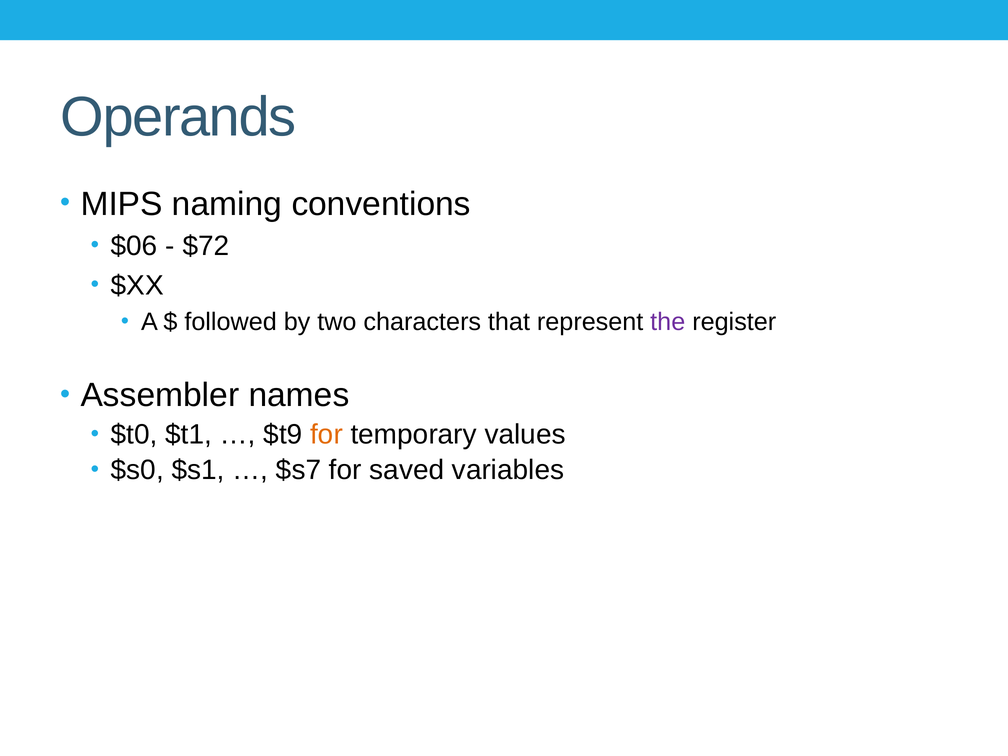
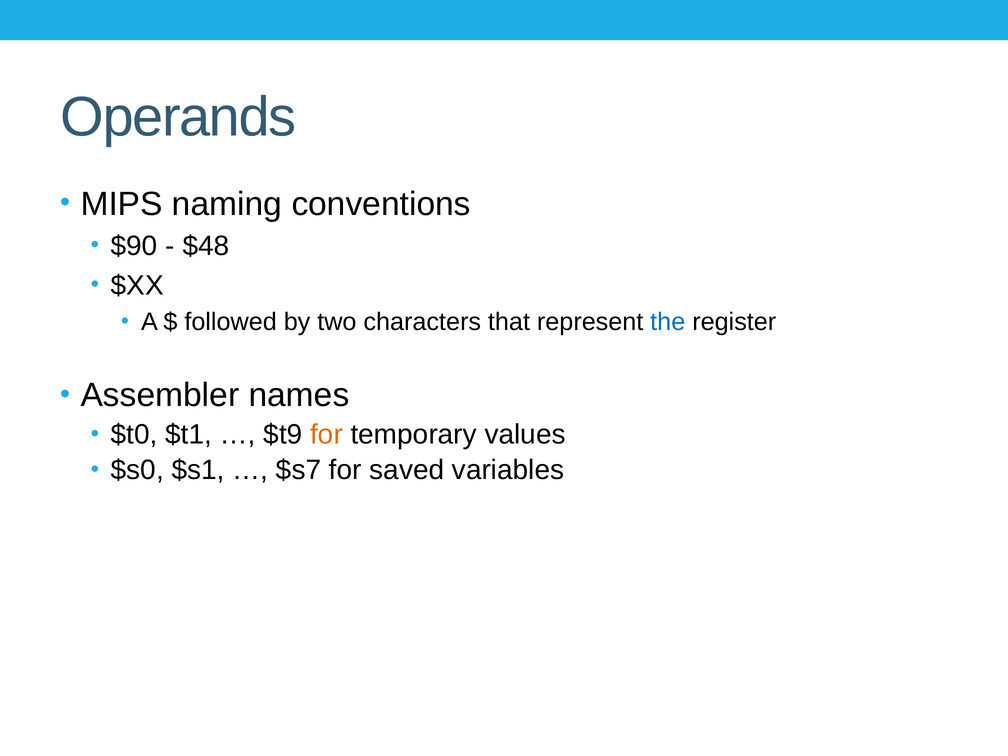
$06: $06 -> $90
$72: $72 -> $48
the colour: purple -> blue
